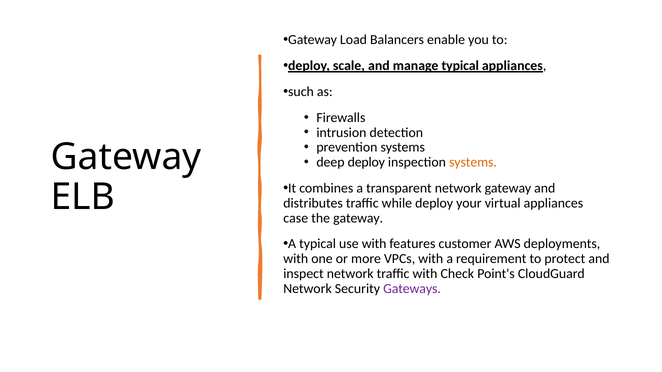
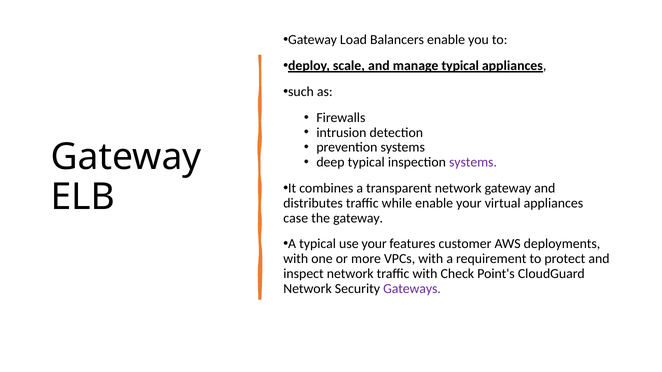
deep deploy: deploy -> typical
systems at (473, 162) colour: orange -> purple
while deploy: deploy -> enable
use with: with -> your
